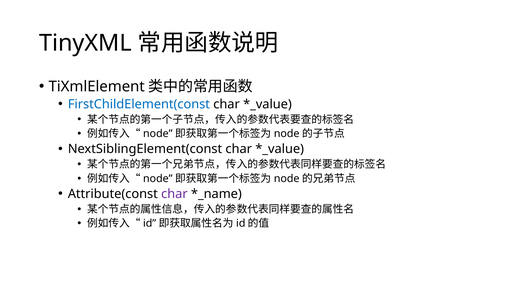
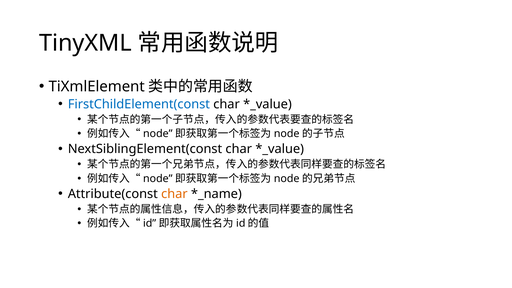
char at (174, 194) colour: purple -> orange
